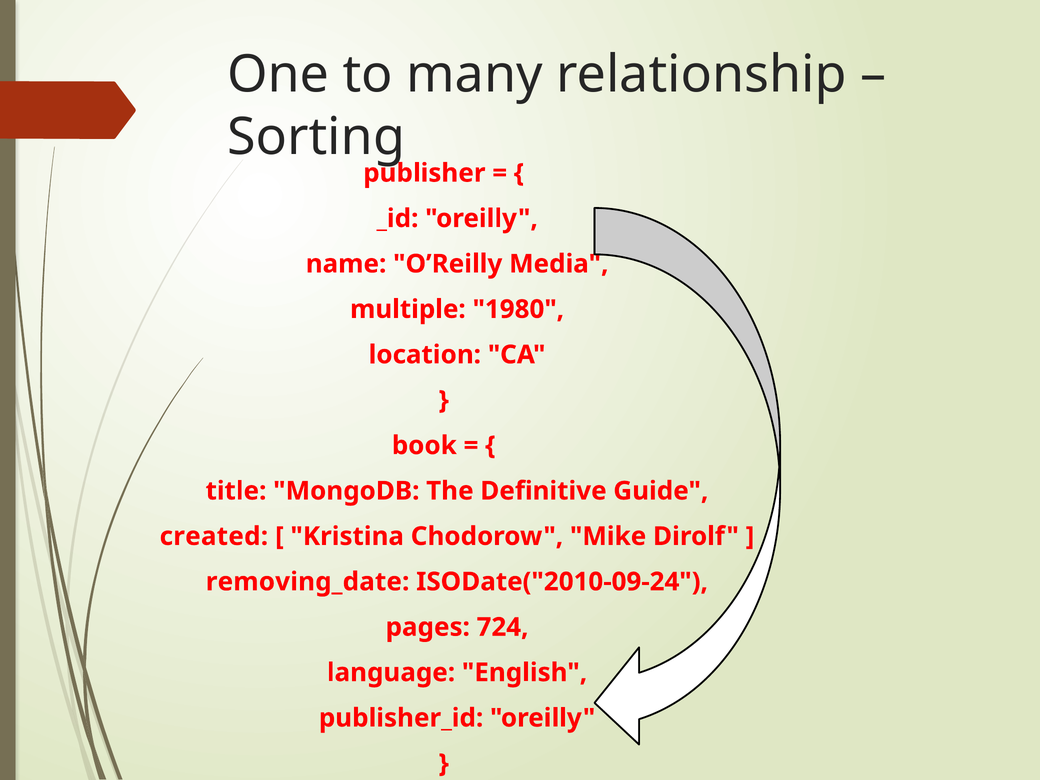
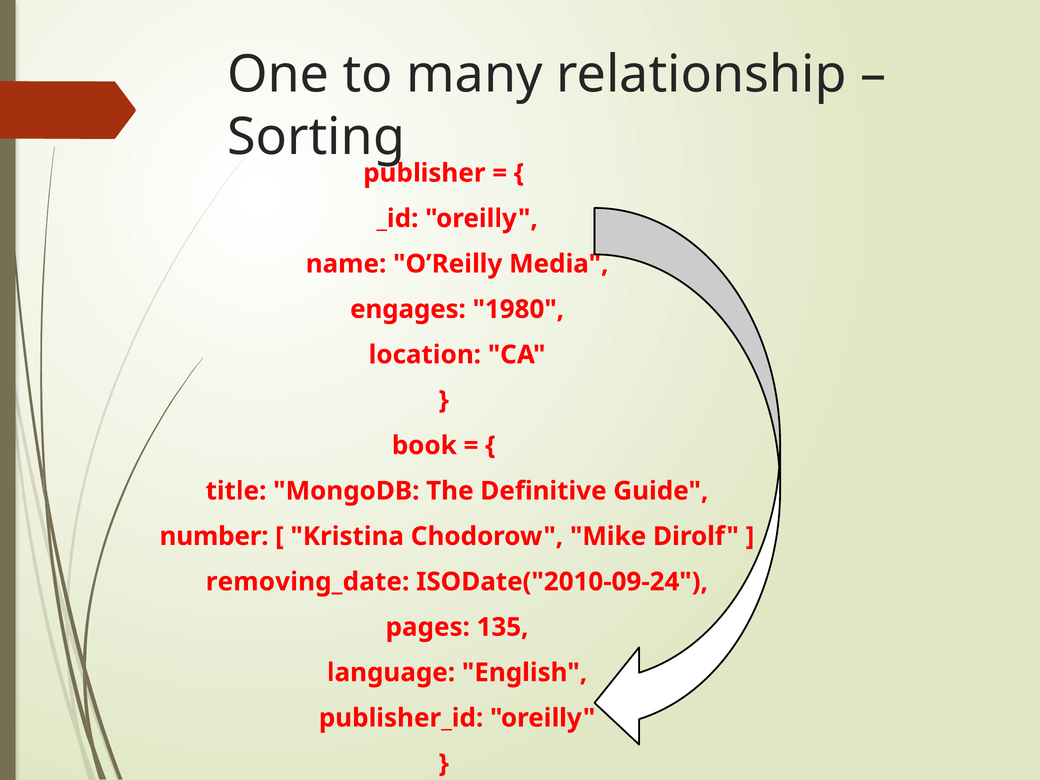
multiple: multiple -> engages
created: created -> number
724: 724 -> 135
